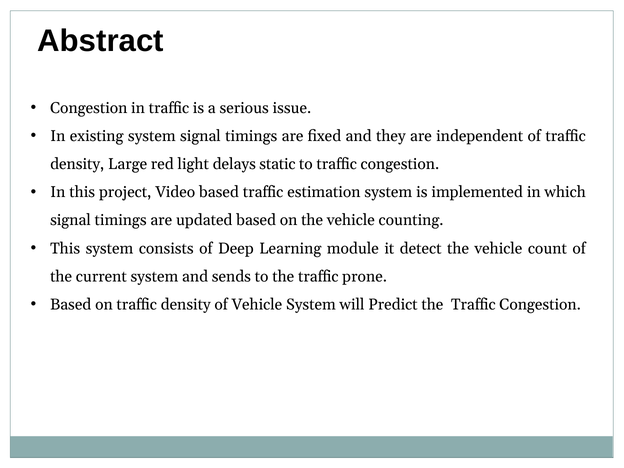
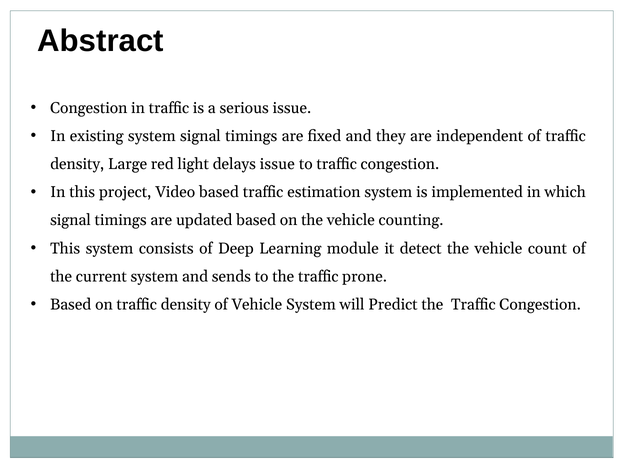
delays static: static -> issue
